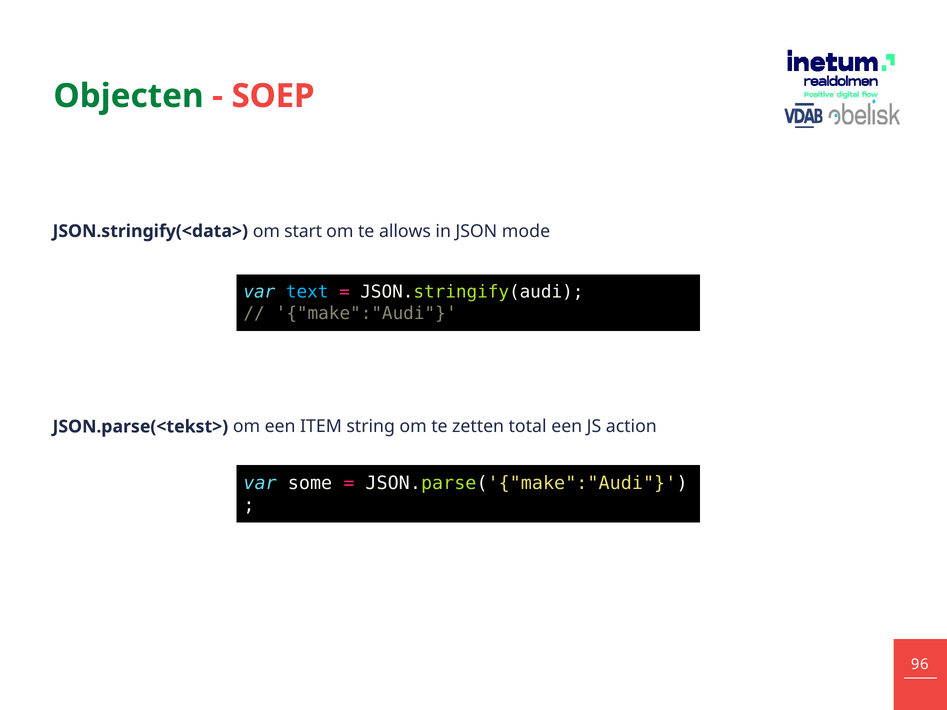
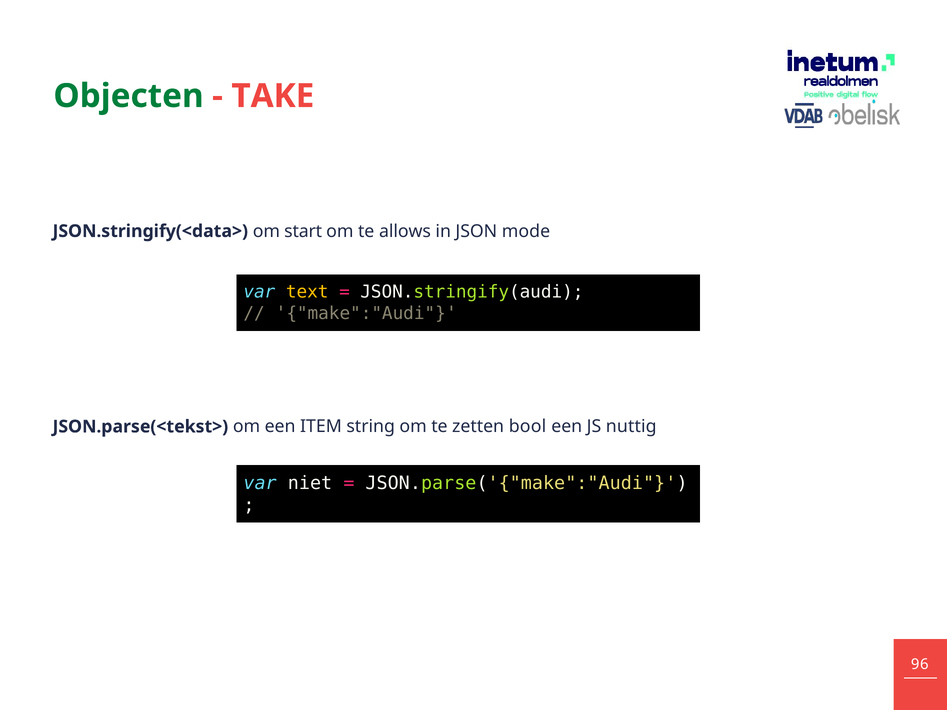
SOEP: SOEP -> TAKE
text colour: light blue -> yellow
total: total -> bool
action: action -> nuttig
some: some -> niet
